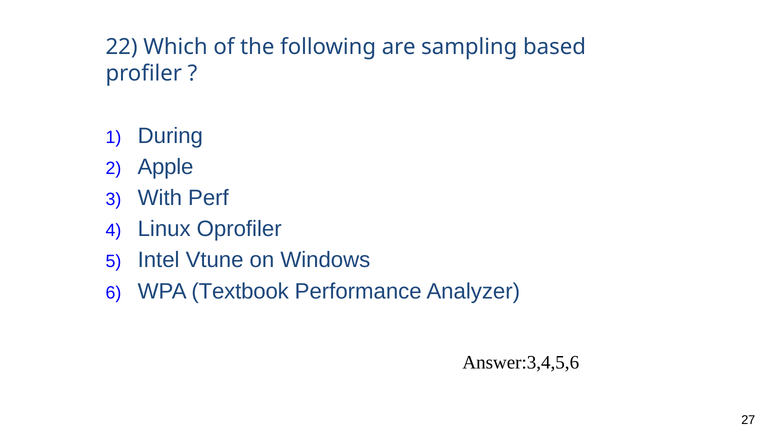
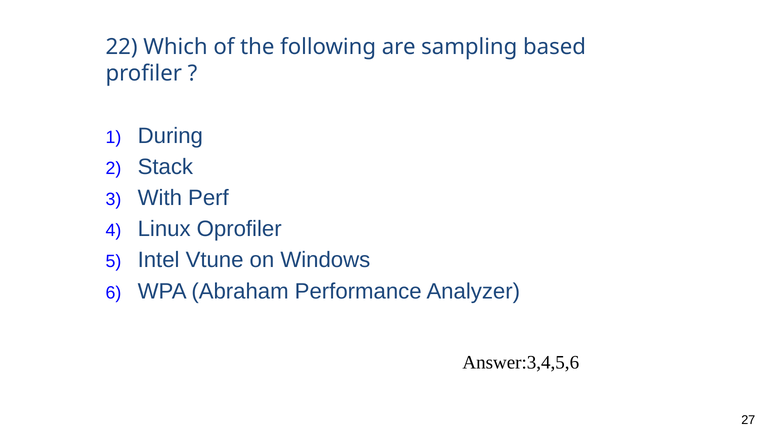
Apple: Apple -> Stack
Textbook: Textbook -> Abraham
